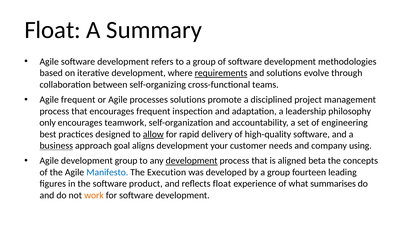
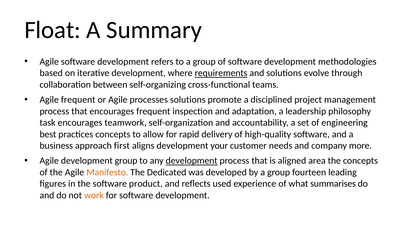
only: only -> task
practices designed: designed -> concepts
allow underline: present -> none
business underline: present -> none
goal: goal -> first
using: using -> more
beta: beta -> area
Manifesto colour: blue -> orange
Execution: Execution -> Dedicated
reflects float: float -> used
